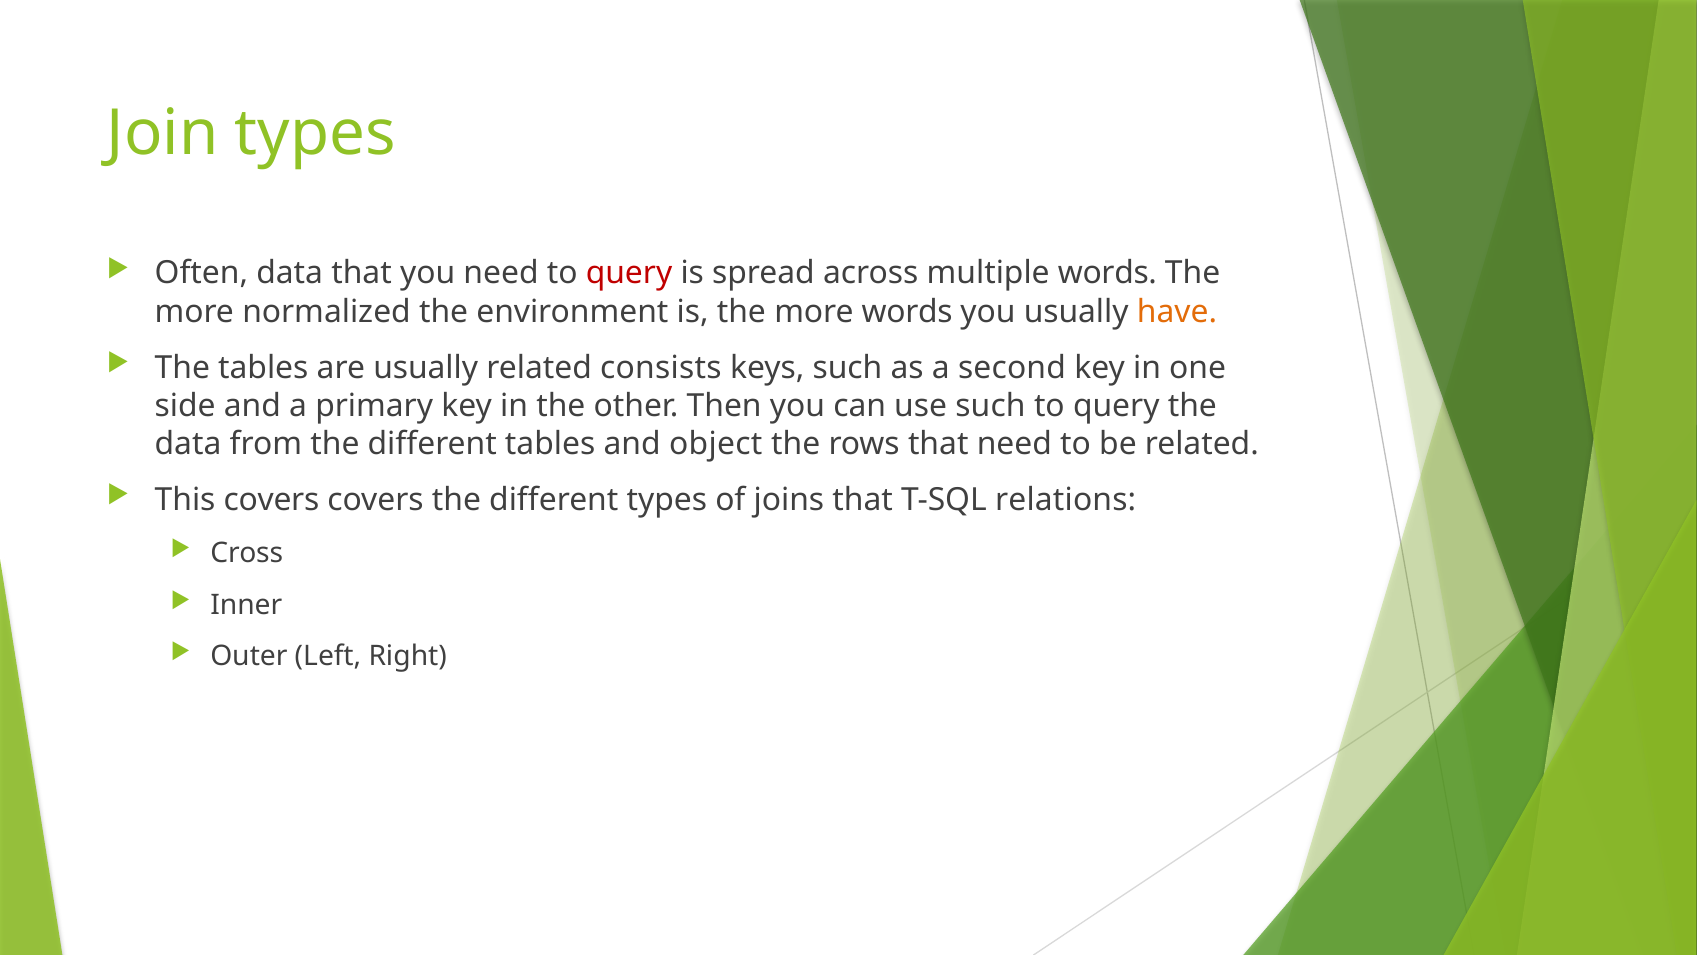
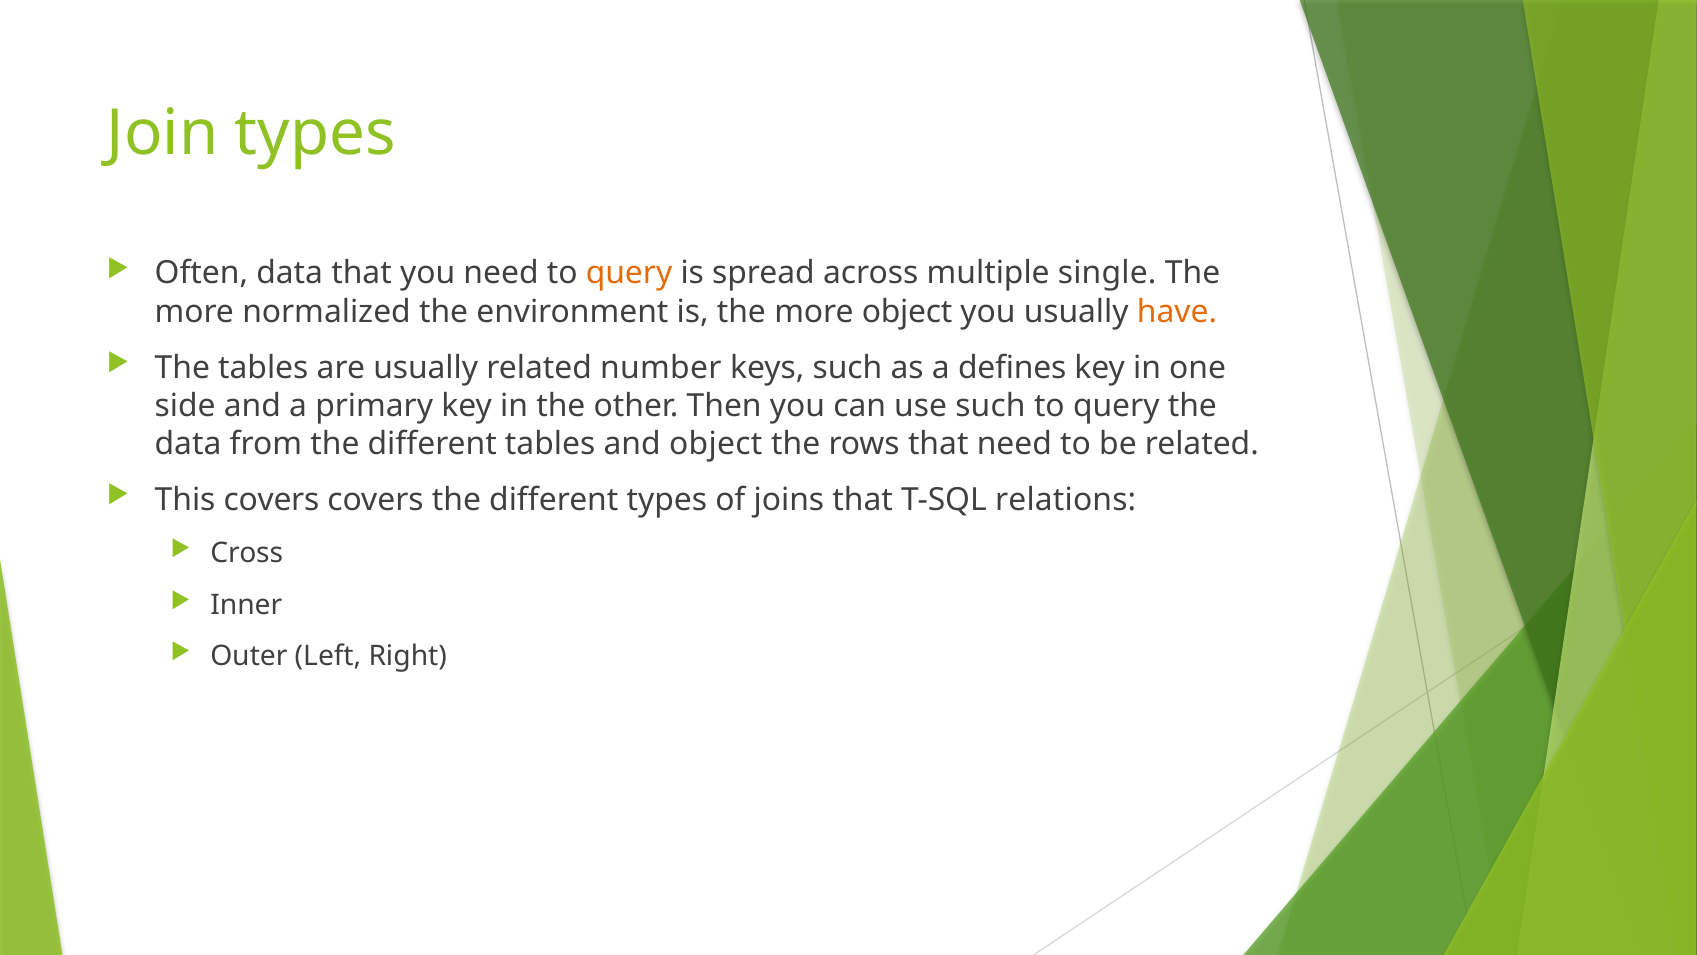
query at (629, 273) colour: red -> orange
multiple words: words -> single
more words: words -> object
consists: consists -> number
second: second -> defines
